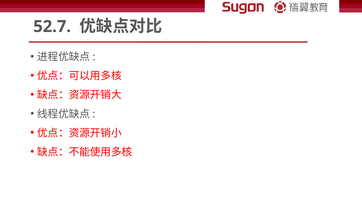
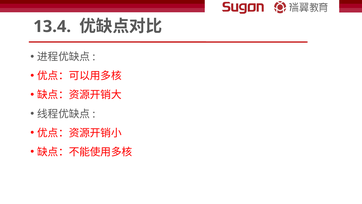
52.7: 52.7 -> 13.4
